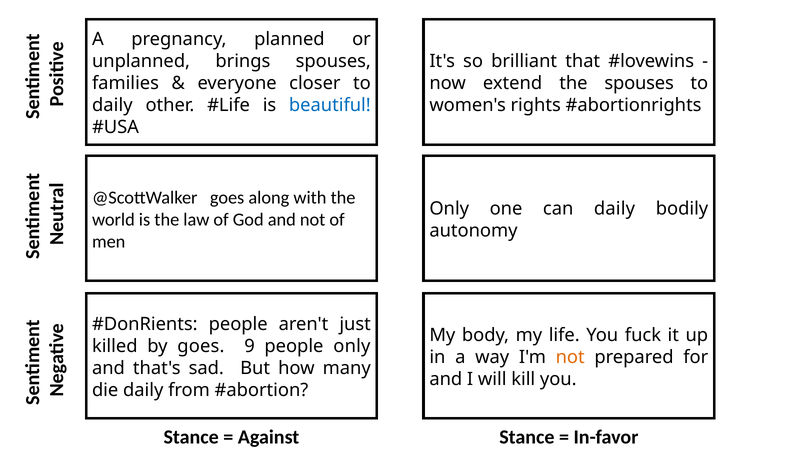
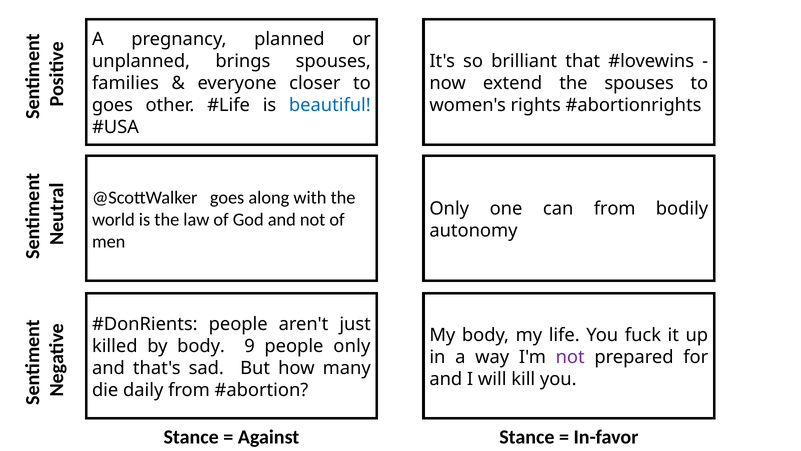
daily at (112, 105): daily -> goes
can daily: daily -> from
by goes: goes -> body
not at (570, 357) colour: orange -> purple
